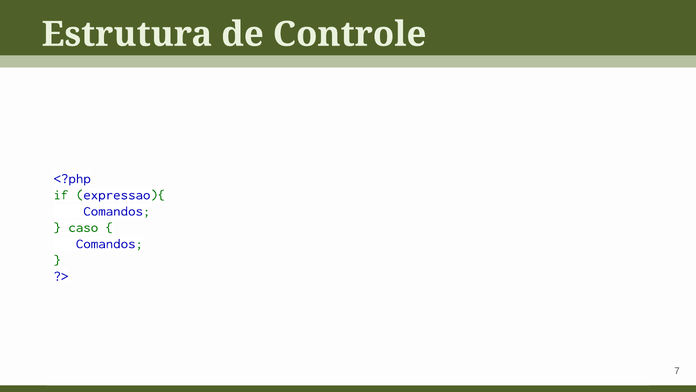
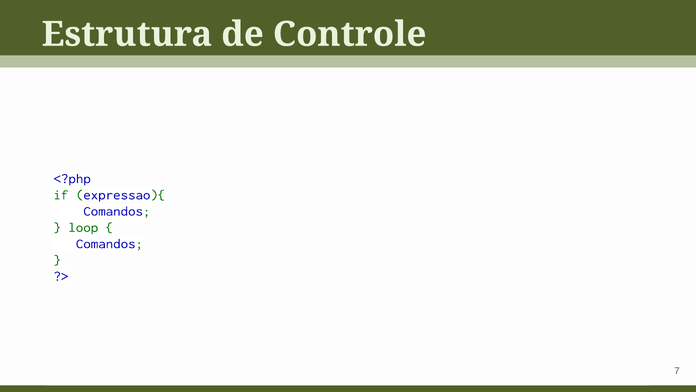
caso: caso -> loop
